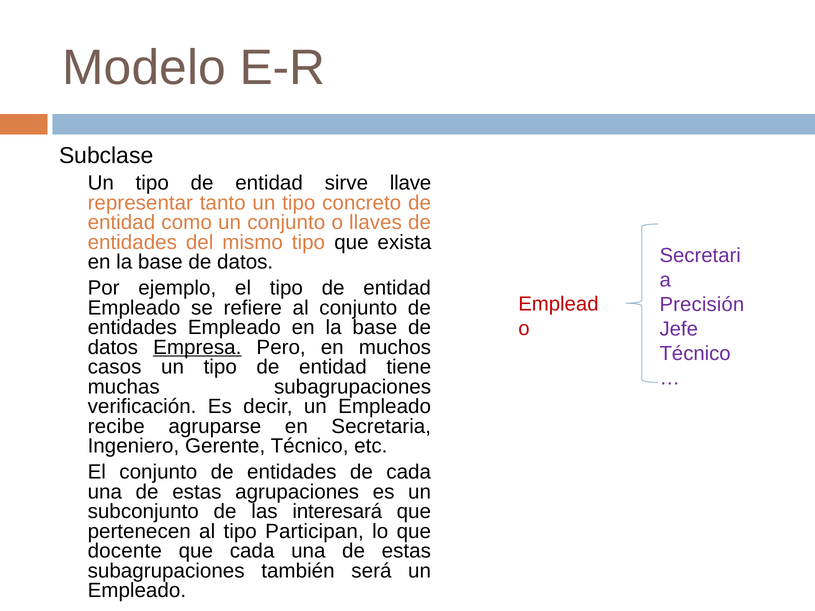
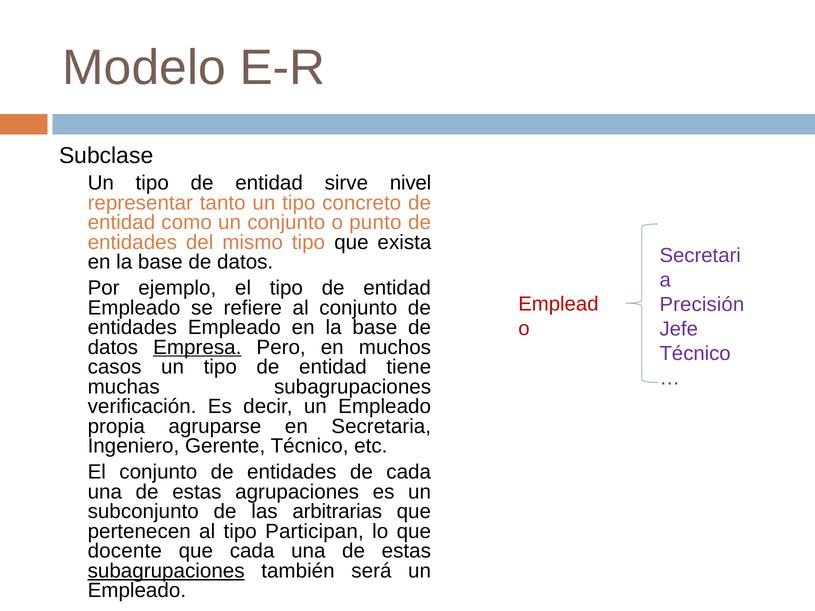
llave: llave -> nivel
llaves: llaves -> punto
recibe: recibe -> propia
interesará: interesará -> arbitrarias
subagrupaciones at (166, 571) underline: none -> present
